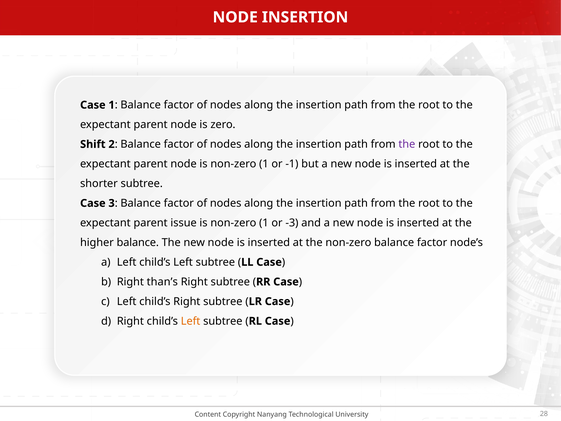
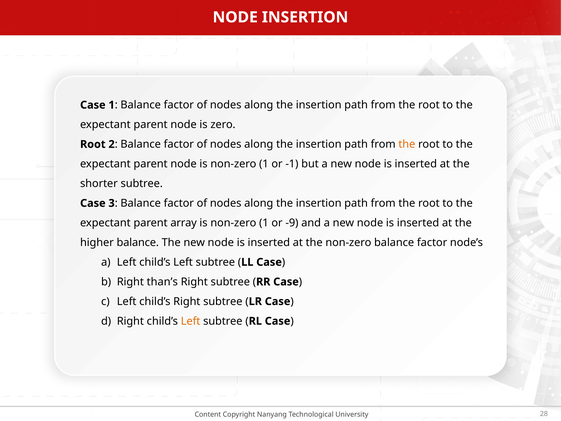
Shift at (93, 144): Shift -> Root
the at (407, 144) colour: purple -> orange
issue: issue -> array
-3: -3 -> -9
